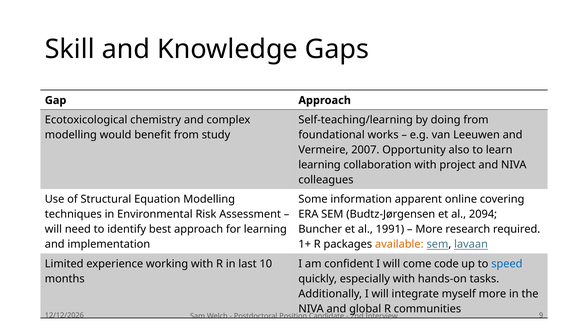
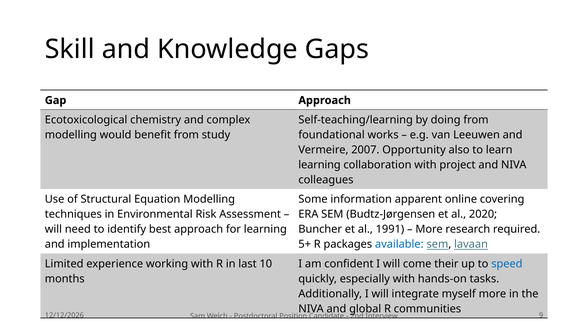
2094: 2094 -> 2020
1+: 1+ -> 5+
available colour: orange -> blue
code: code -> their
